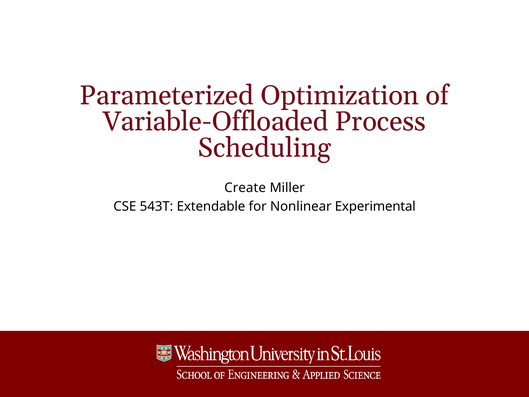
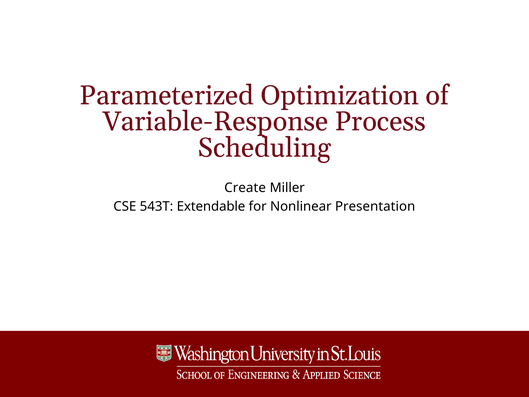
Variable-Offloaded: Variable-Offloaded -> Variable-Response
Experimental: Experimental -> Presentation
